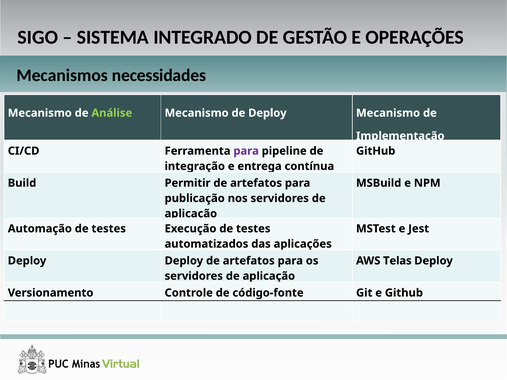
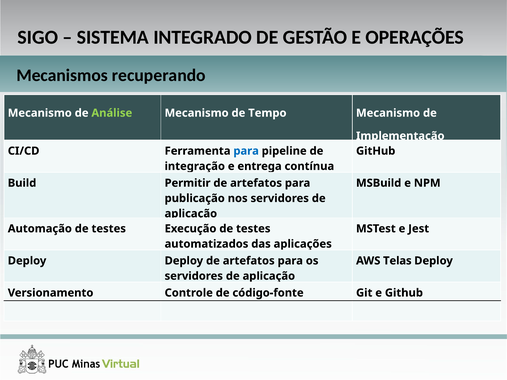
necessidades: necessidades -> recuperando
de Deploy: Deploy -> Tempo
para at (246, 151) colour: purple -> blue
